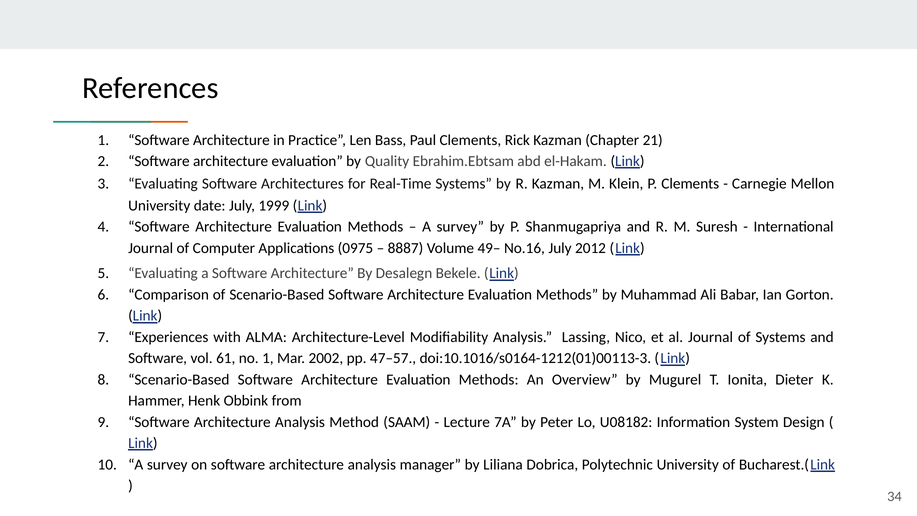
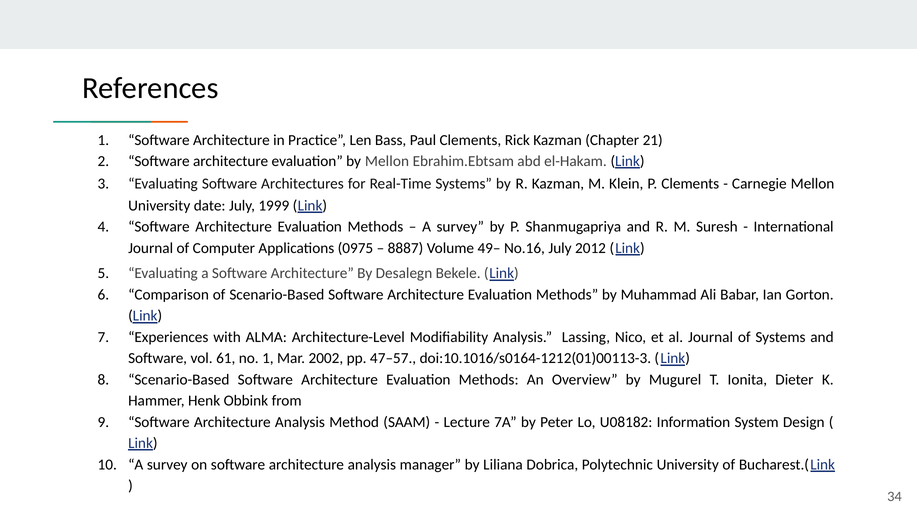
by Quality: Quality -> Mellon
